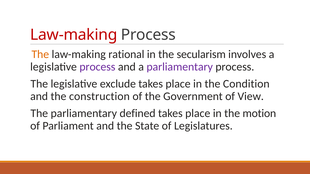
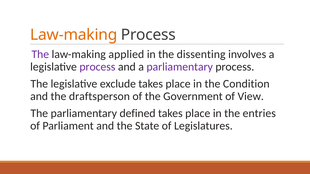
Law-making at (74, 35) colour: red -> orange
The at (40, 54) colour: orange -> purple
rational: rational -> applied
secularism: secularism -> dissenting
construction: construction -> draftsperson
motion: motion -> entries
